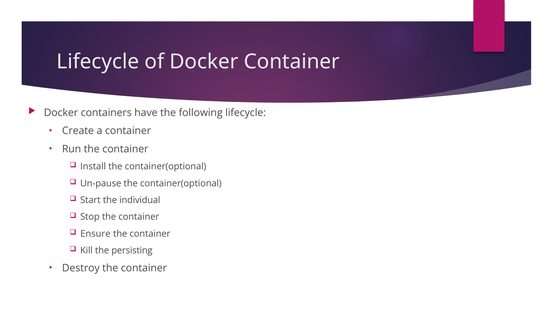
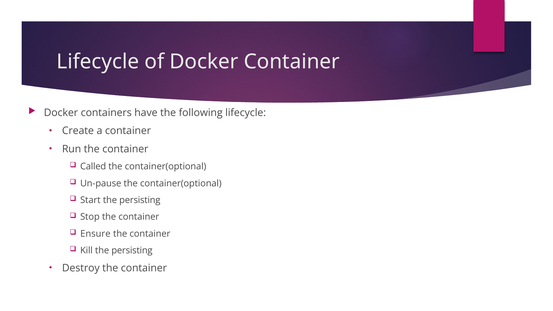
Install: Install -> Called
Start the individual: individual -> persisting
